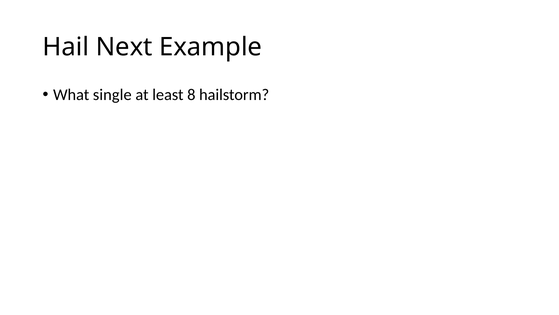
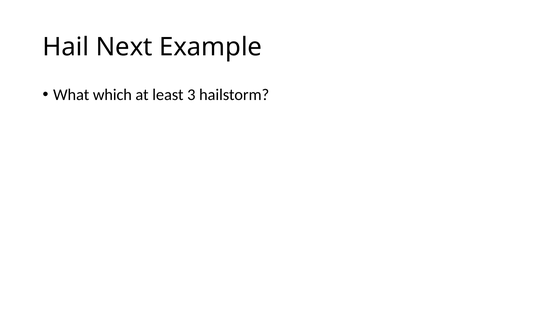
single: single -> which
8: 8 -> 3
